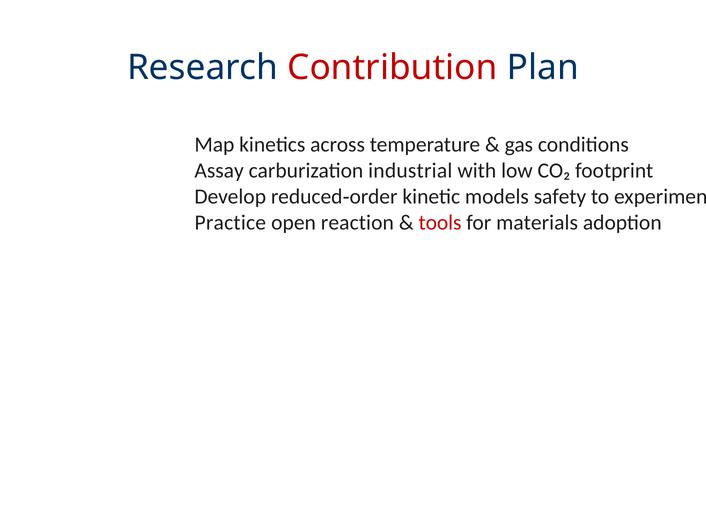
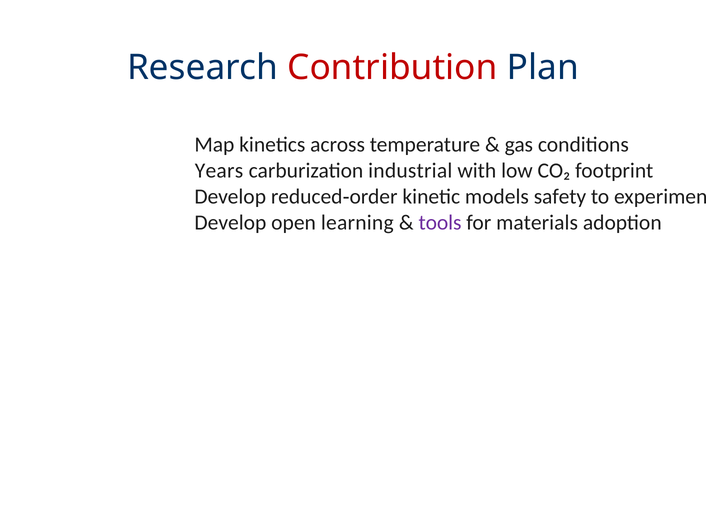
Assay: Assay -> Years
Practice at (230, 223): Practice -> Develop
reaction: reaction -> learning
tools colour: red -> purple
